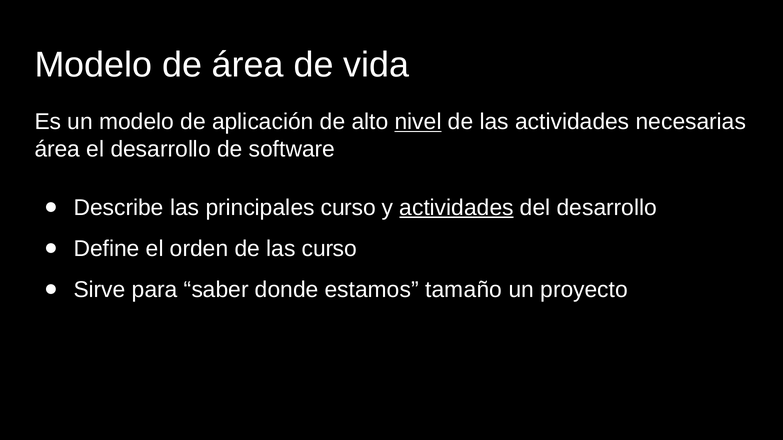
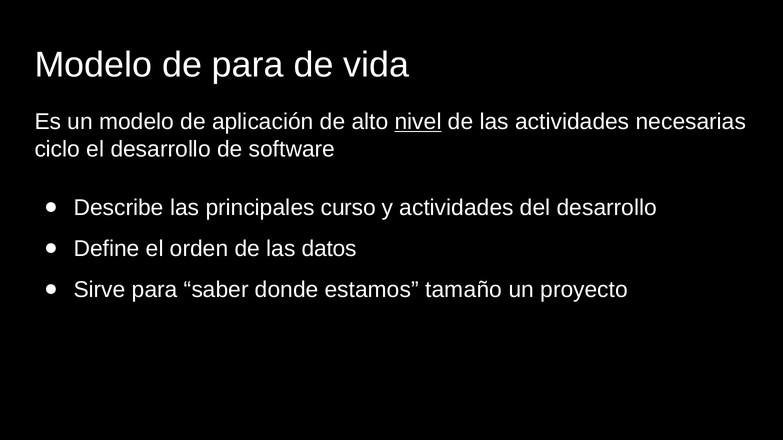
de área: área -> para
área at (57, 149): área -> ciclo
actividades at (457, 208) underline: present -> none
las curso: curso -> datos
